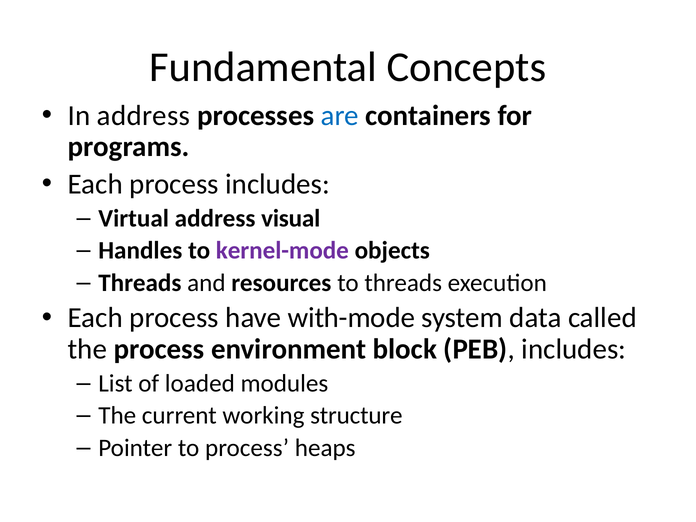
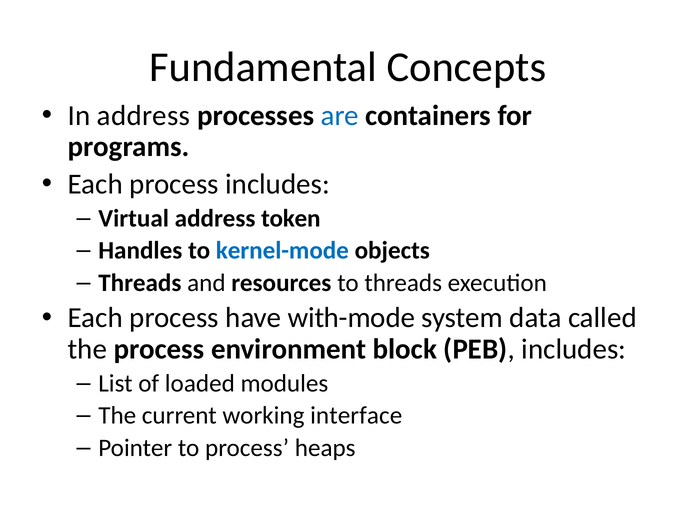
visual: visual -> token
kernel-mode colour: purple -> blue
structure: structure -> interface
